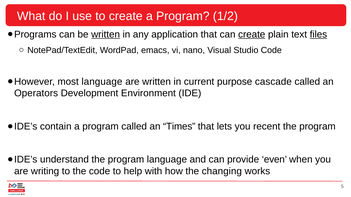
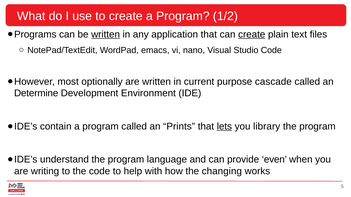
files underline: present -> none
most language: language -> optionally
Operators: Operators -> Determine
Times: Times -> Prints
lets underline: none -> present
recent: recent -> library
